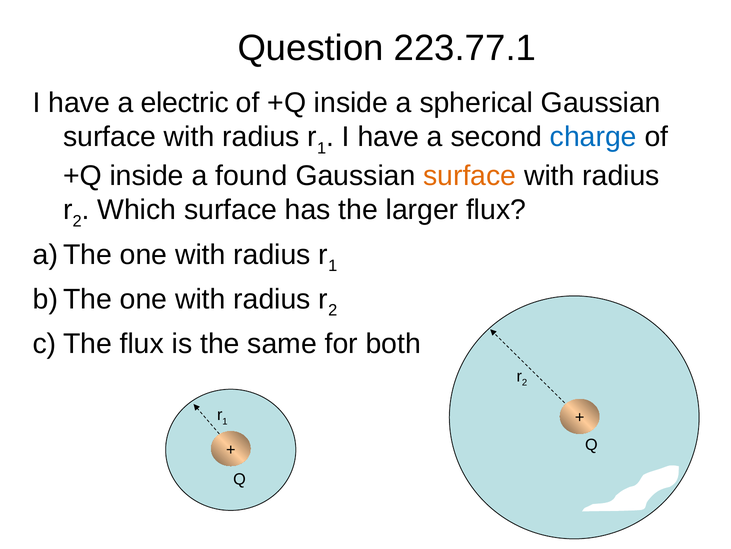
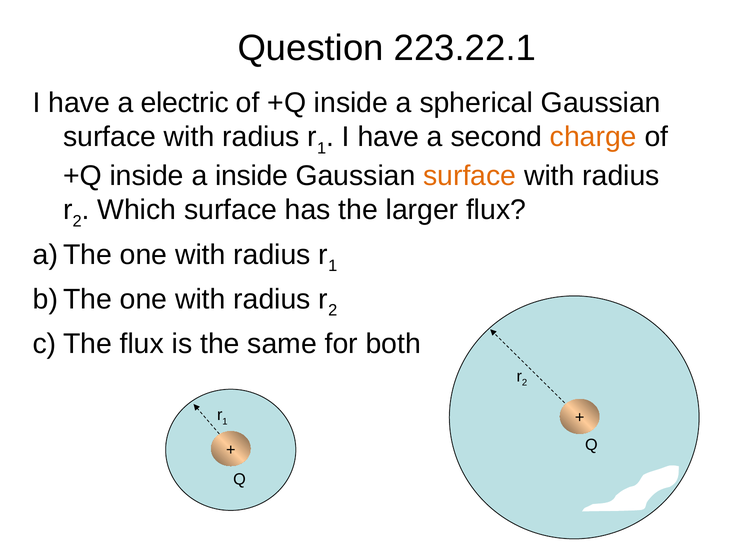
223.77.1: 223.77.1 -> 223.22.1
charge colour: blue -> orange
a found: found -> inside
